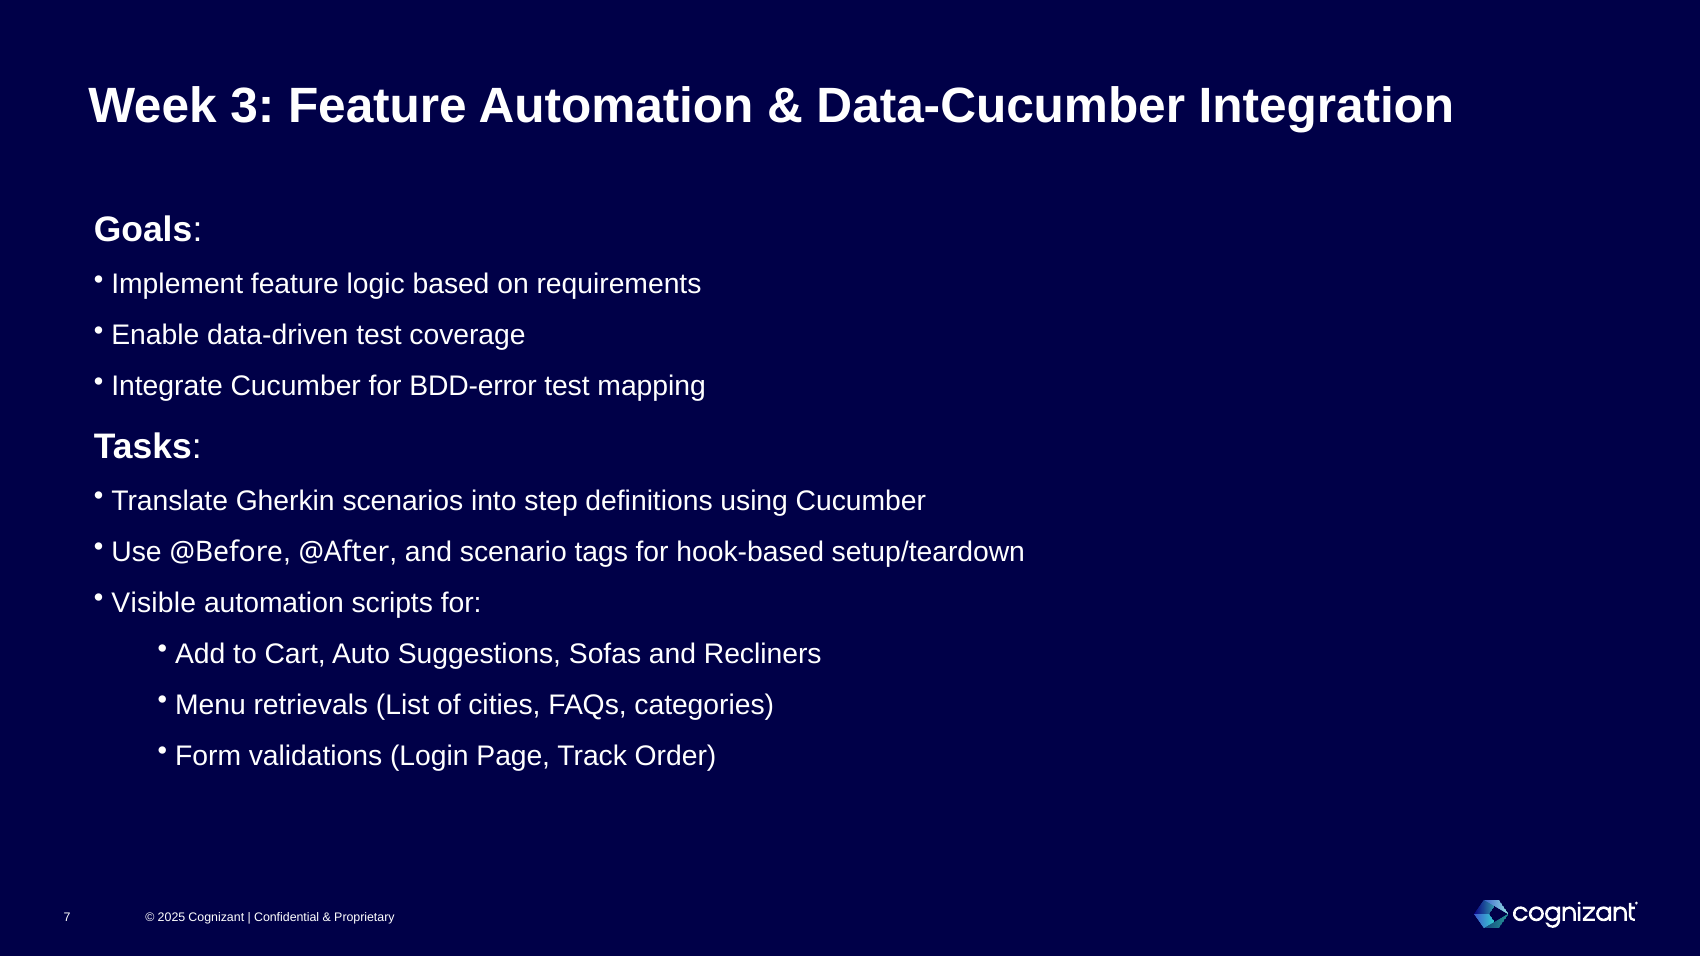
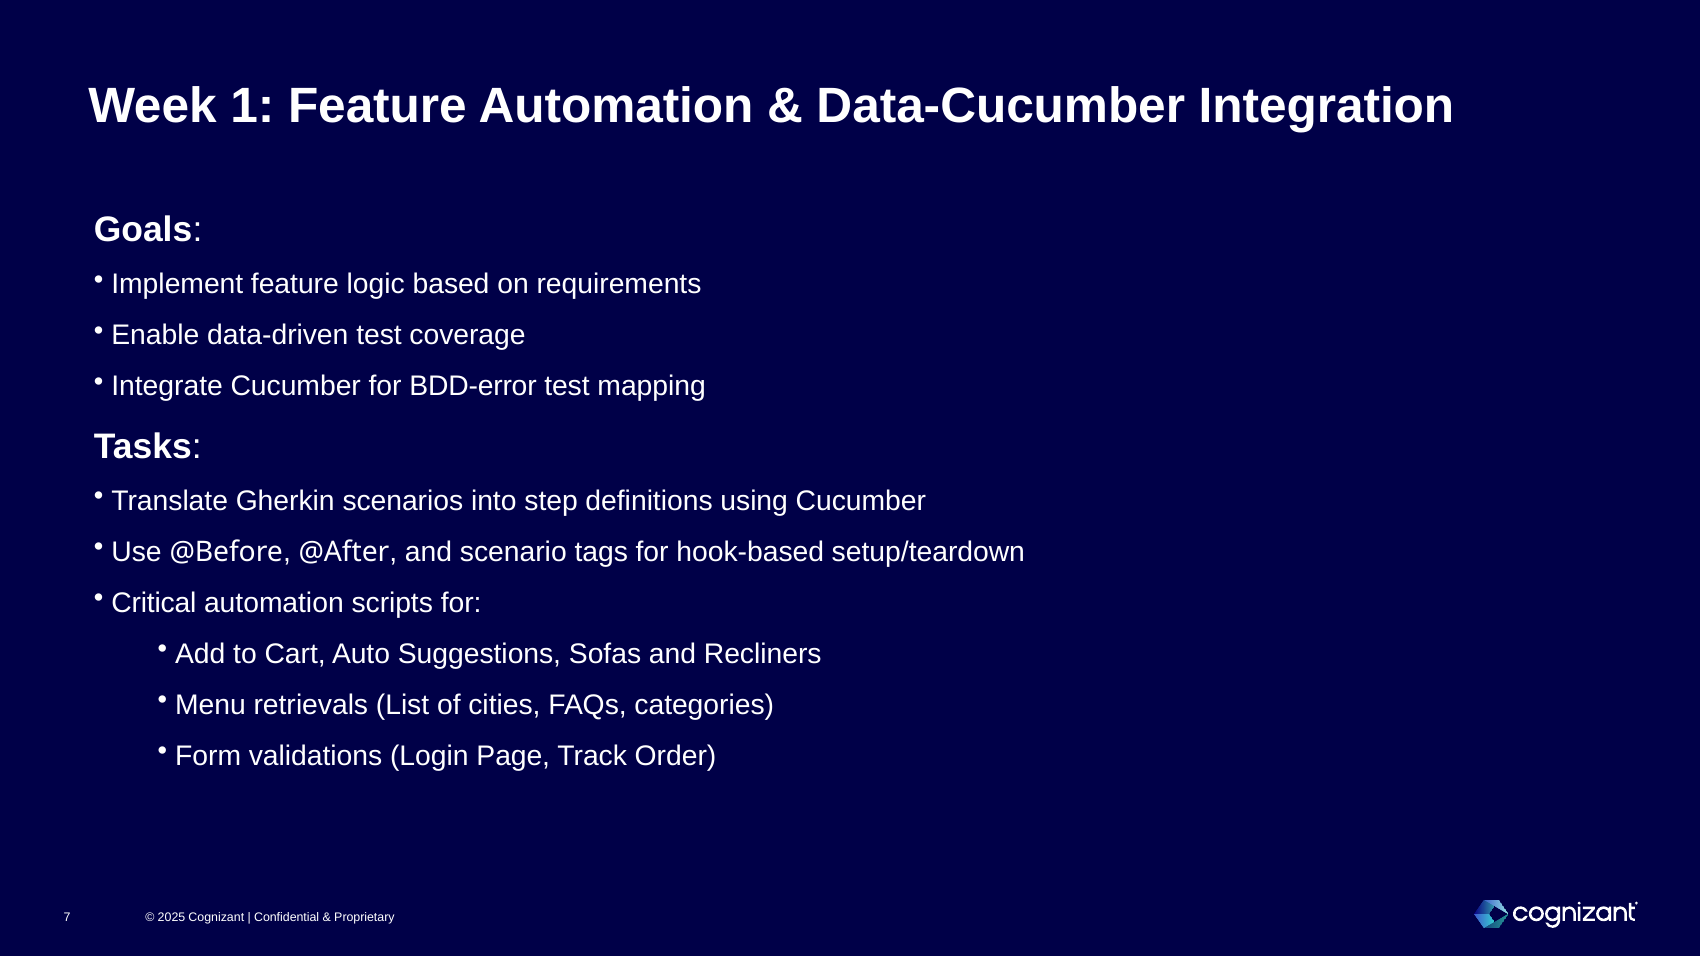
3: 3 -> 1
Visible: Visible -> Critical
